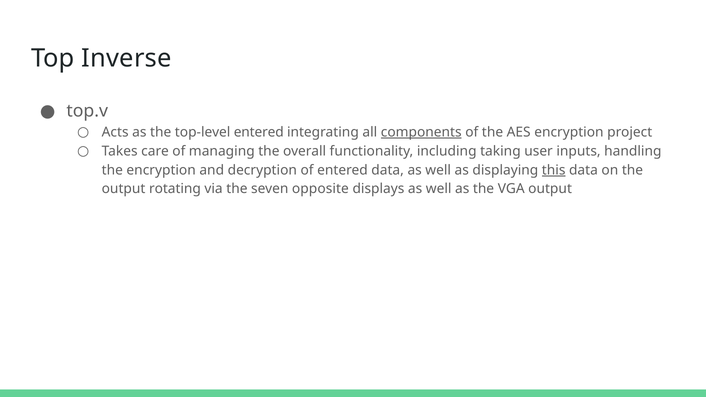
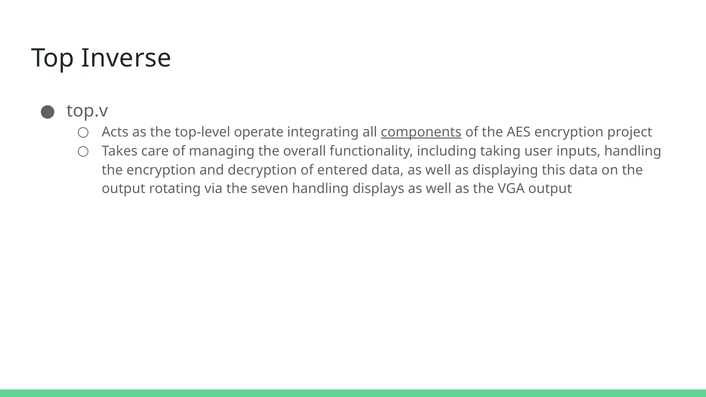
top-level entered: entered -> operate
this underline: present -> none
seven opposite: opposite -> handling
